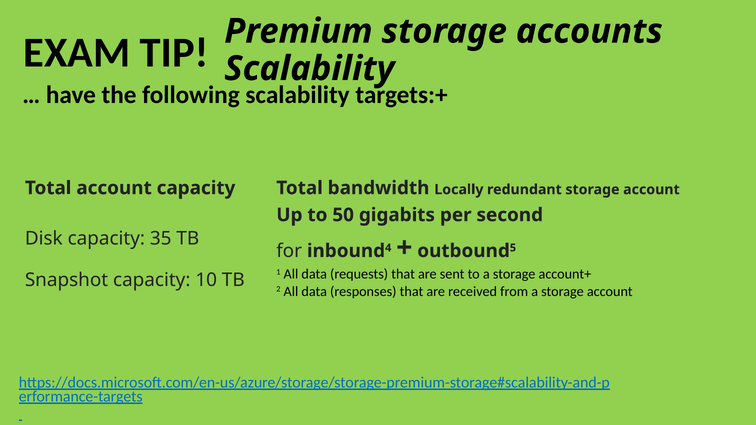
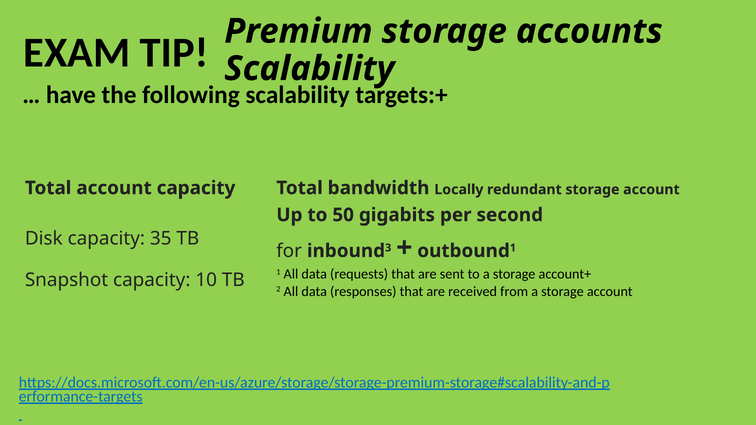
4: 4 -> 3
5 at (513, 248): 5 -> 1
